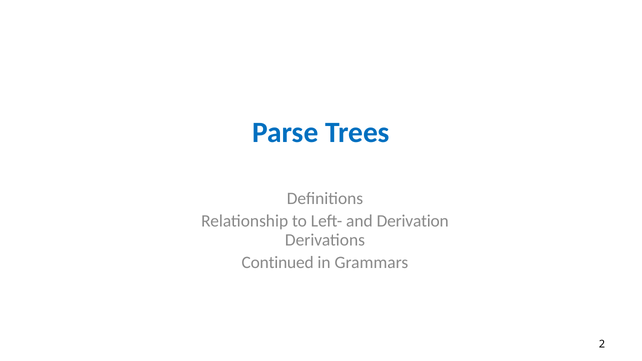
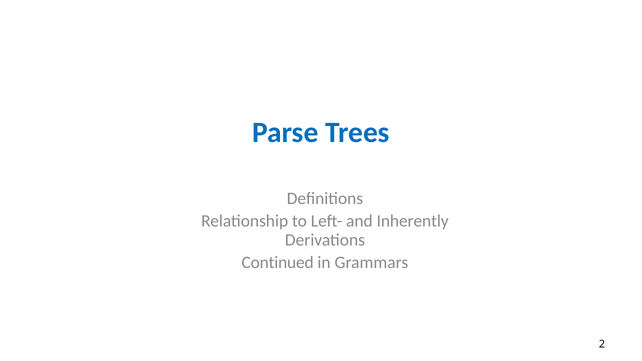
Derivation: Derivation -> Inherently
